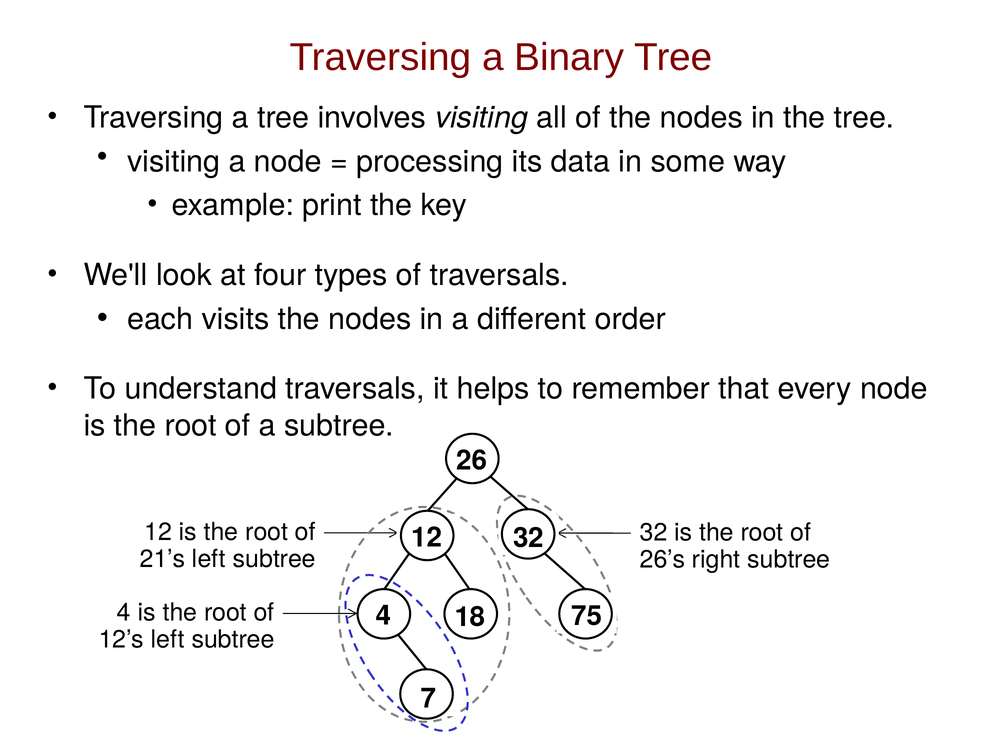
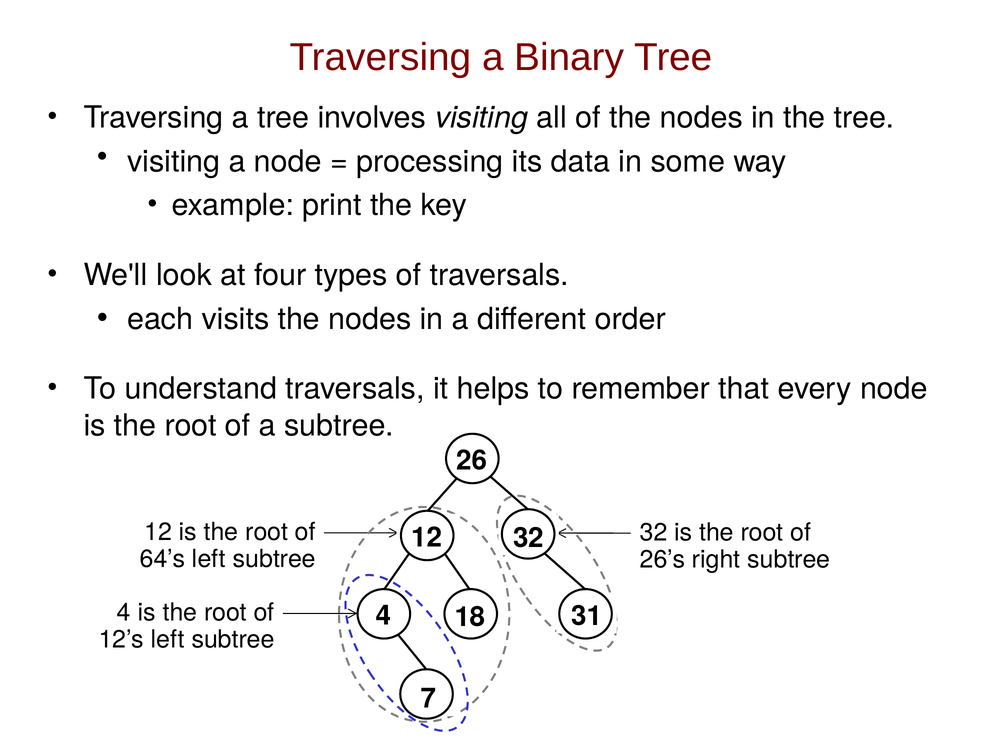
21’s: 21’s -> 64’s
75: 75 -> 31
